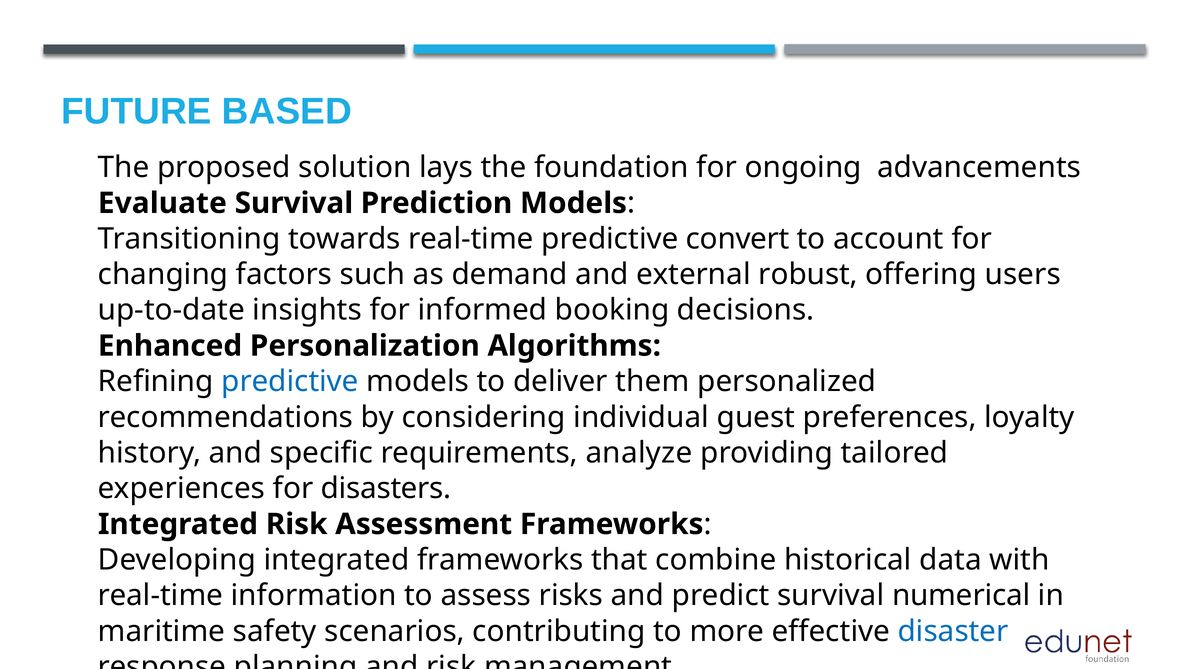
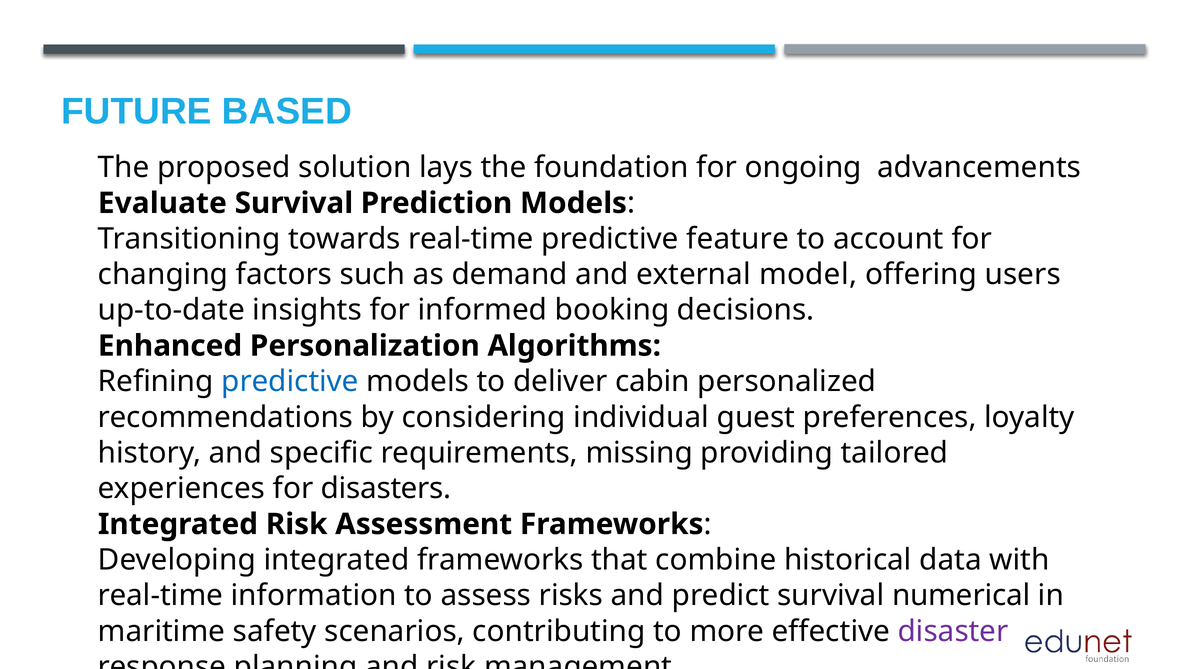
convert: convert -> feature
robust: robust -> model
them: them -> cabin
analyze: analyze -> missing
disaster colour: blue -> purple
